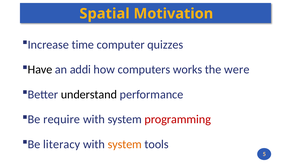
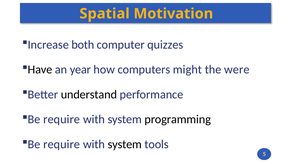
time: time -> both
addi: addi -> year
works: works -> might
programming colour: red -> black
literacy at (62, 144): literacy -> require
system at (125, 144) colour: orange -> black
